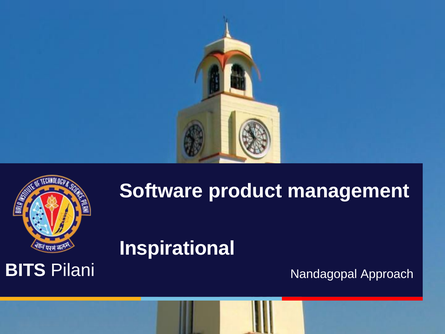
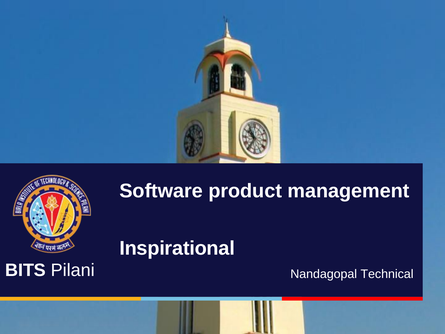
Approach: Approach -> Technical
